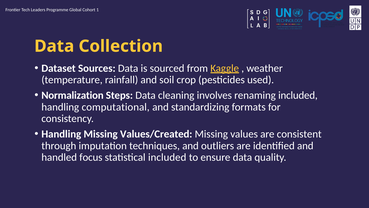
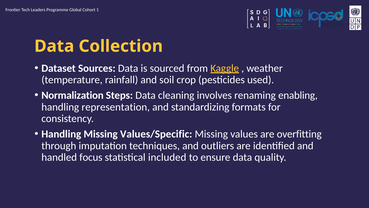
renaming included: included -> enabling
computational: computational -> representation
Values/Created: Values/Created -> Values/Specific
consistent: consistent -> overfitting
